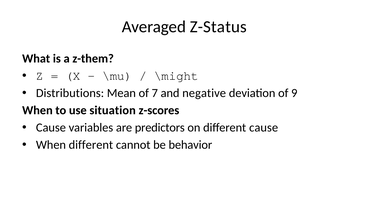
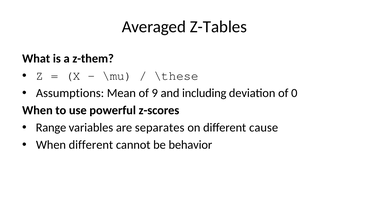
Z-Status: Z-Status -> Z-Tables
\might: \might -> \these
Distributions: Distributions -> Assumptions
7: 7 -> 9
negative: negative -> including
9: 9 -> 0
situation: situation -> powerful
Cause at (51, 127): Cause -> Range
predictors: predictors -> separates
